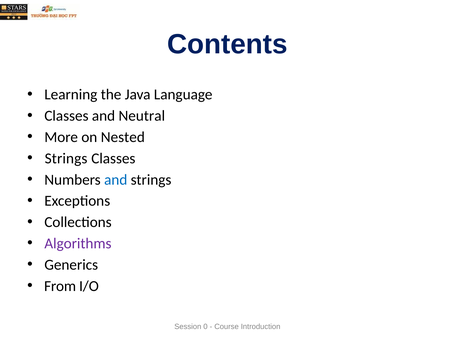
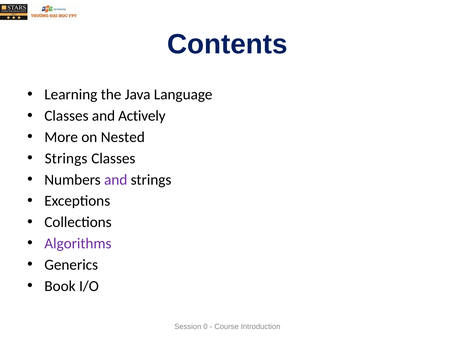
Neutral: Neutral -> Actively
and at (116, 179) colour: blue -> purple
From: From -> Book
